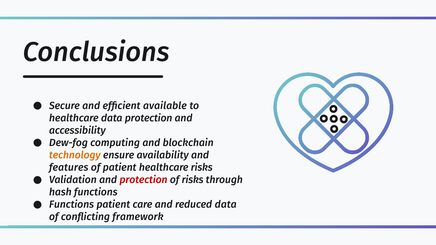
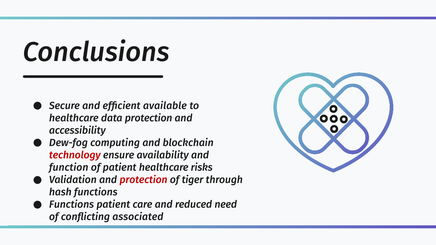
technology colour: orange -> red
features: features -> function
of risks: risks -> tiger
reduced data: data -> need
framework: framework -> associated
